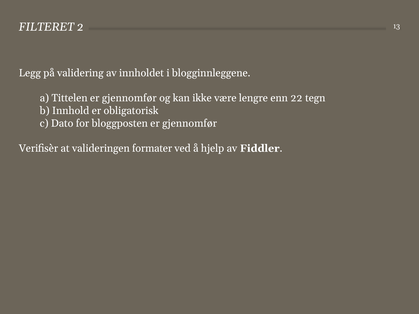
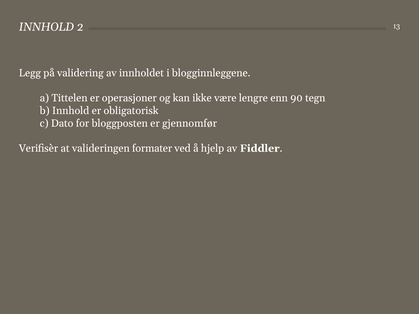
FILTERET at (47, 27): FILTERET -> INNHOLD
Tittelen er gjennomfør: gjennomfør -> operasjoner
22: 22 -> 90
